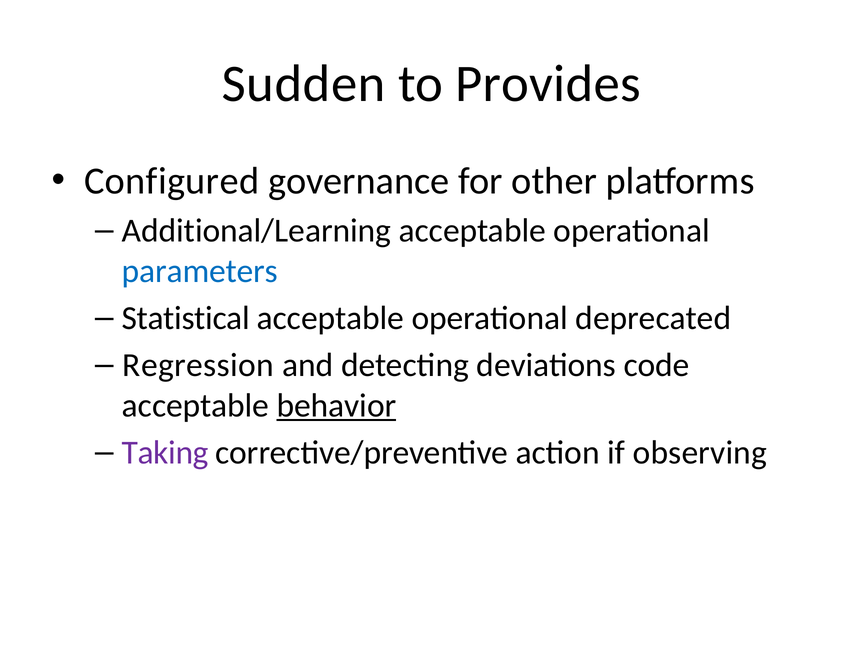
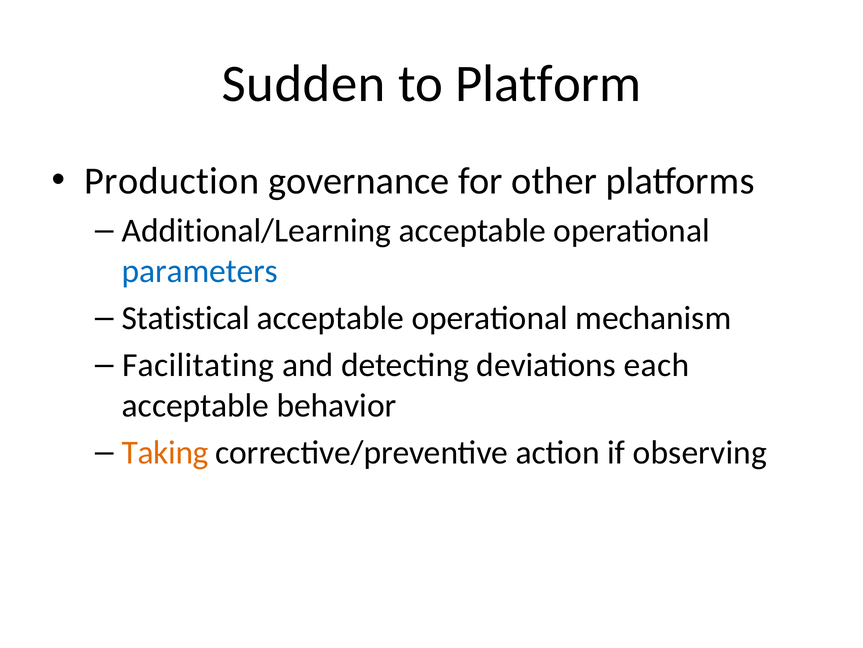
Provides: Provides -> Platform
Configured: Configured -> Production
deprecated: deprecated -> mechanism
Regression: Regression -> Facilitating
code: code -> each
behavior underline: present -> none
Taking colour: purple -> orange
